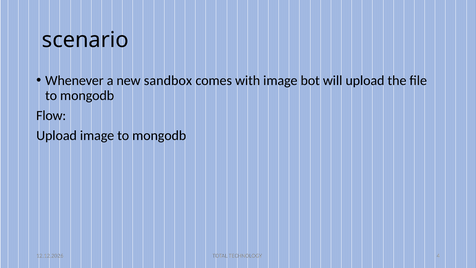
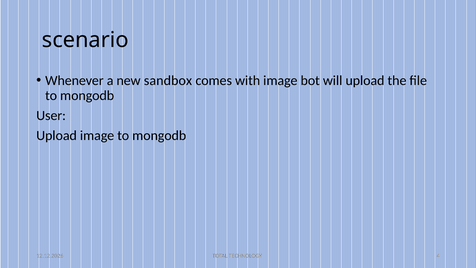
Flow: Flow -> User
